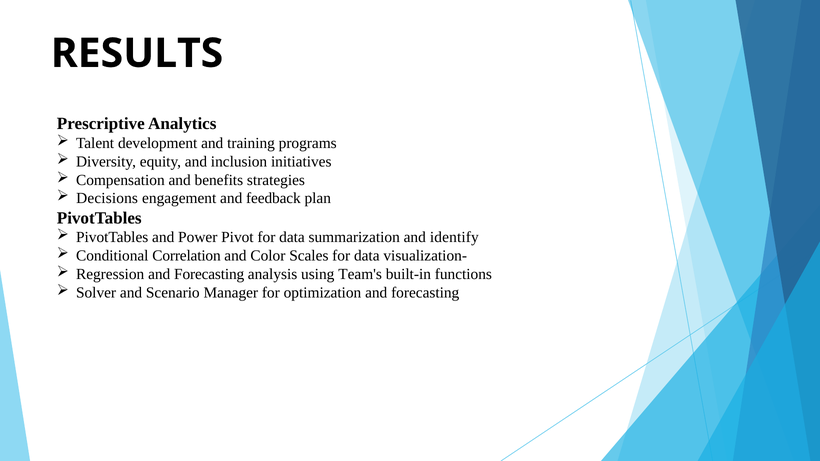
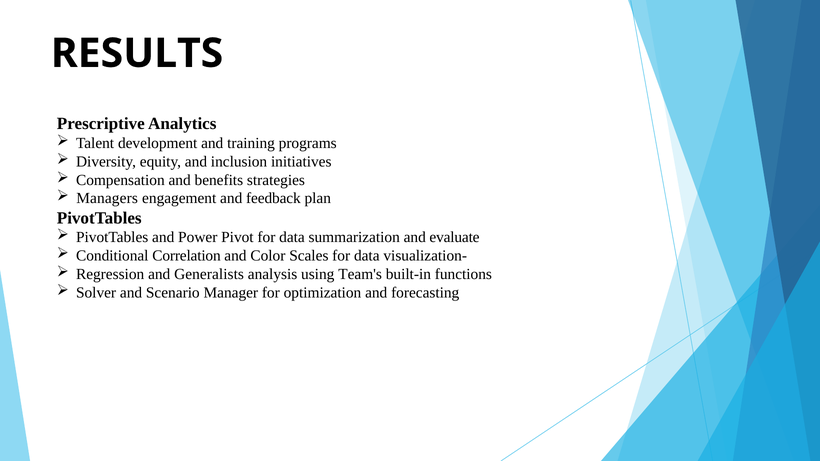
Decisions: Decisions -> Managers
identify: identify -> evaluate
Regression and Forecasting: Forecasting -> Generalists
